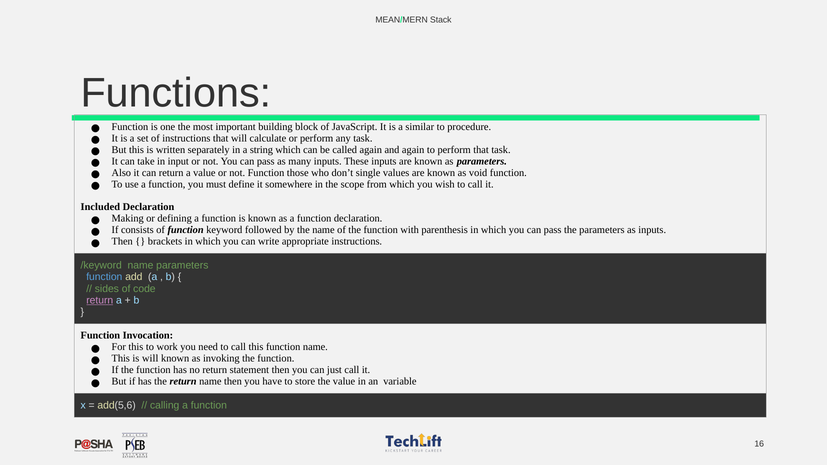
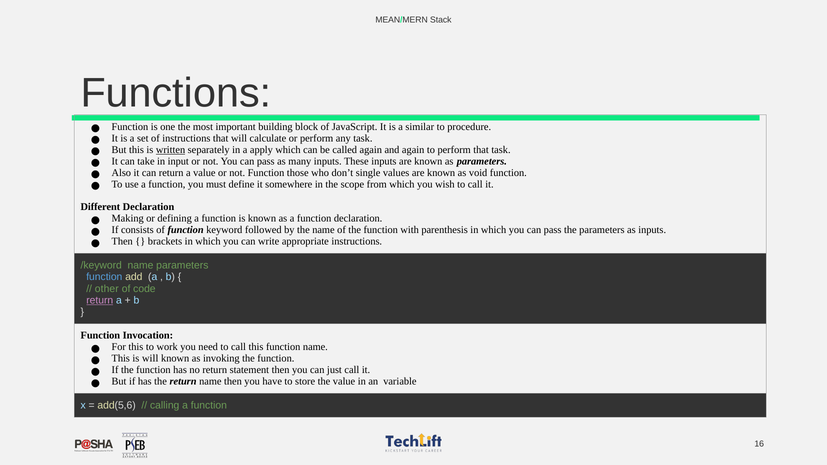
written underline: none -> present
string: string -> apply
Included: Included -> Different
sides: sides -> other
